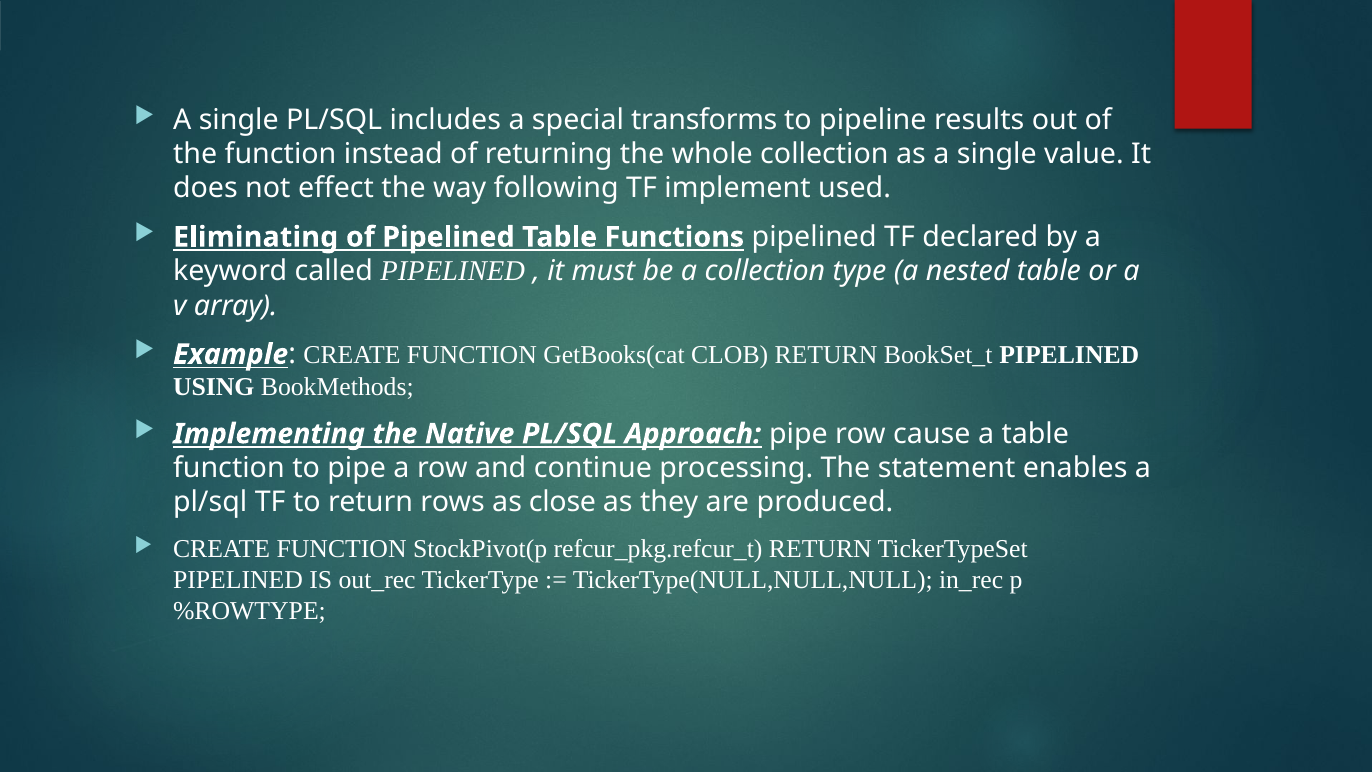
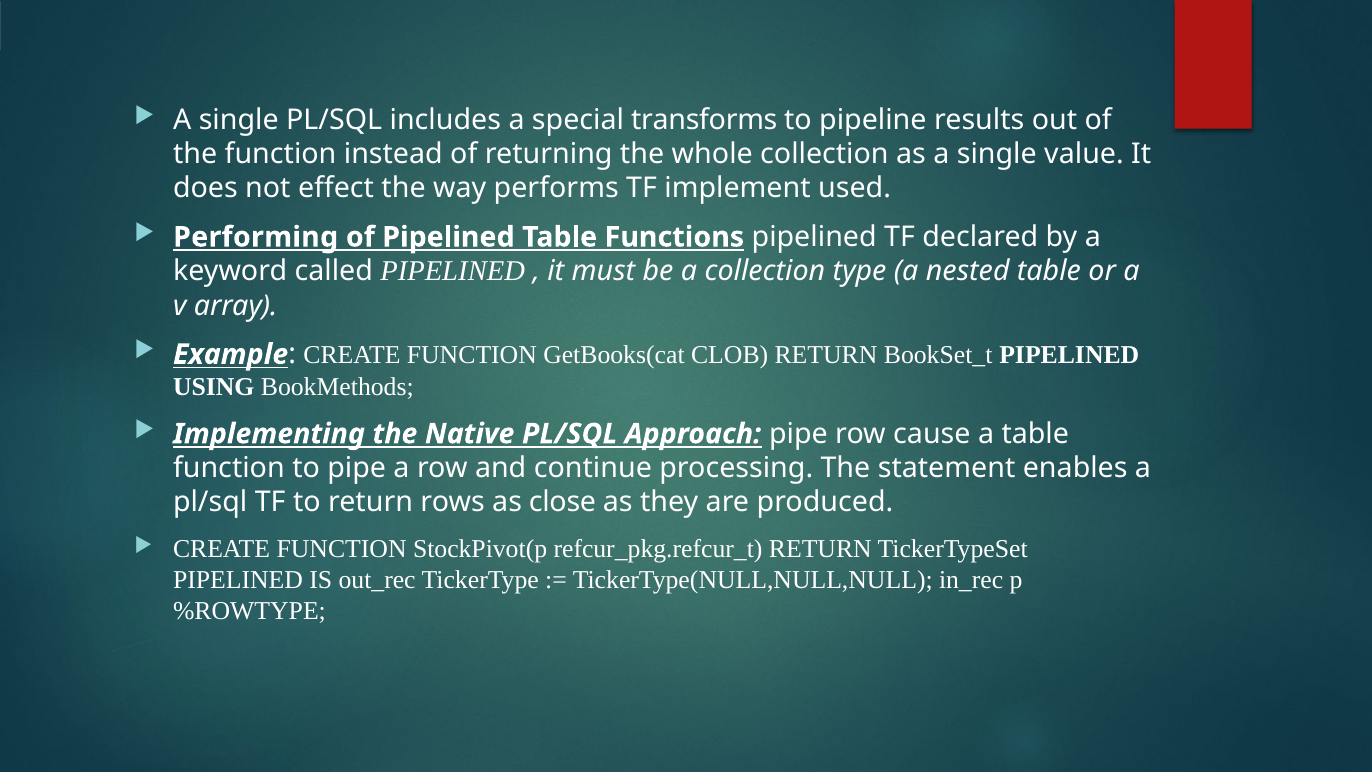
following: following -> performs
Eliminating: Eliminating -> Performing
